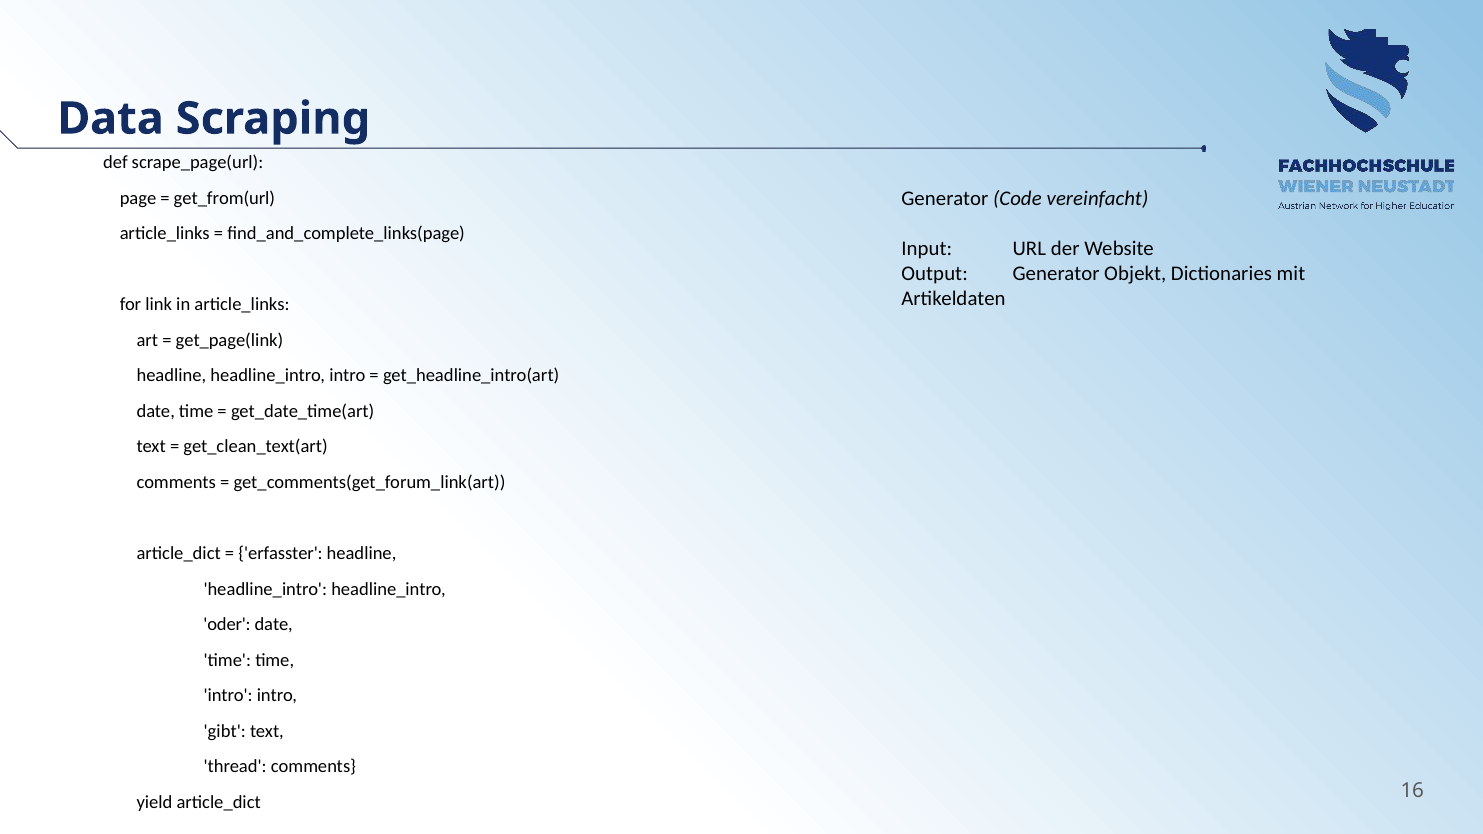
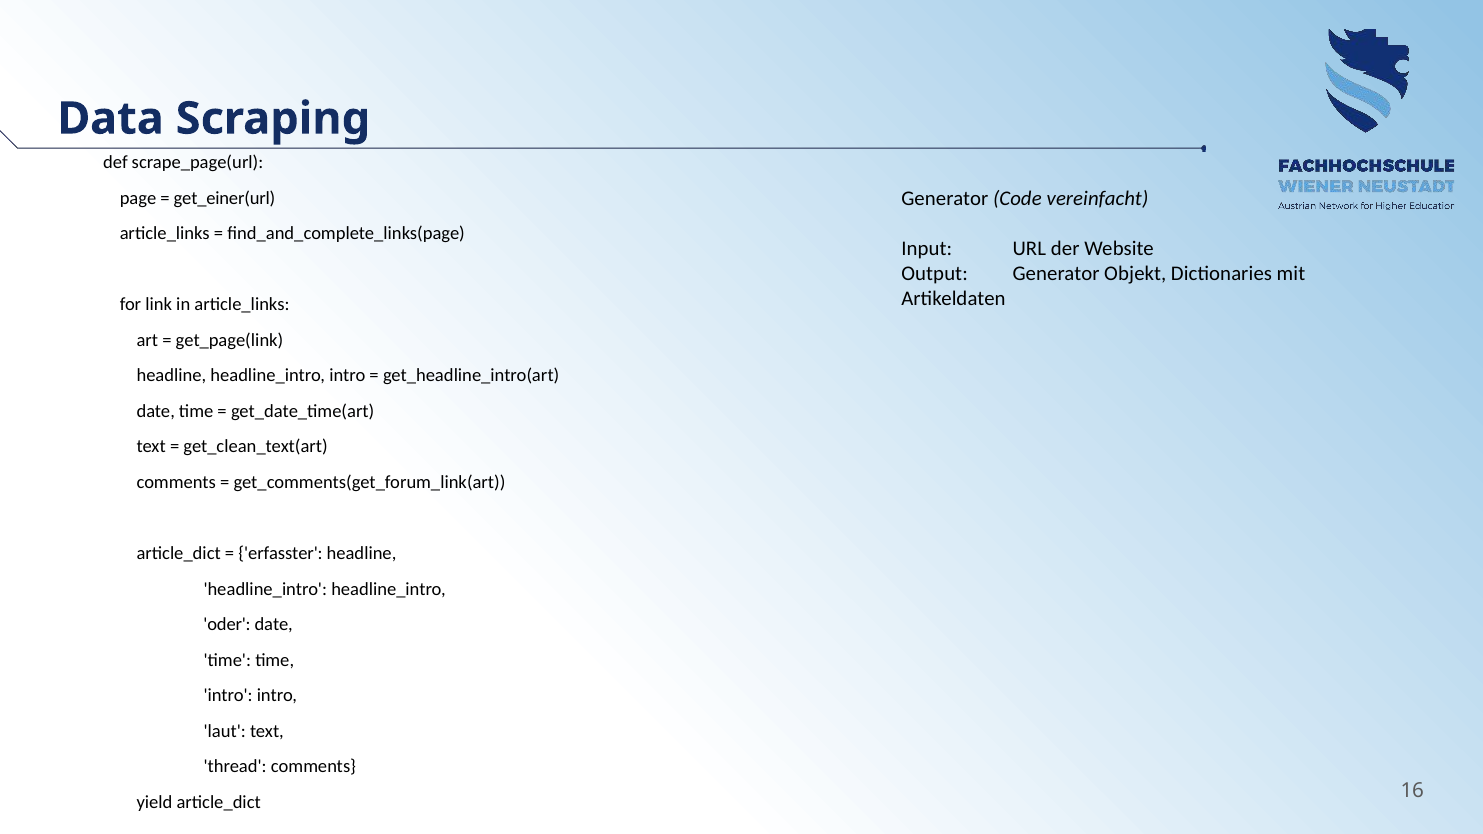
get_from(url: get_from(url -> get_einer(url
gibt: gibt -> laut
